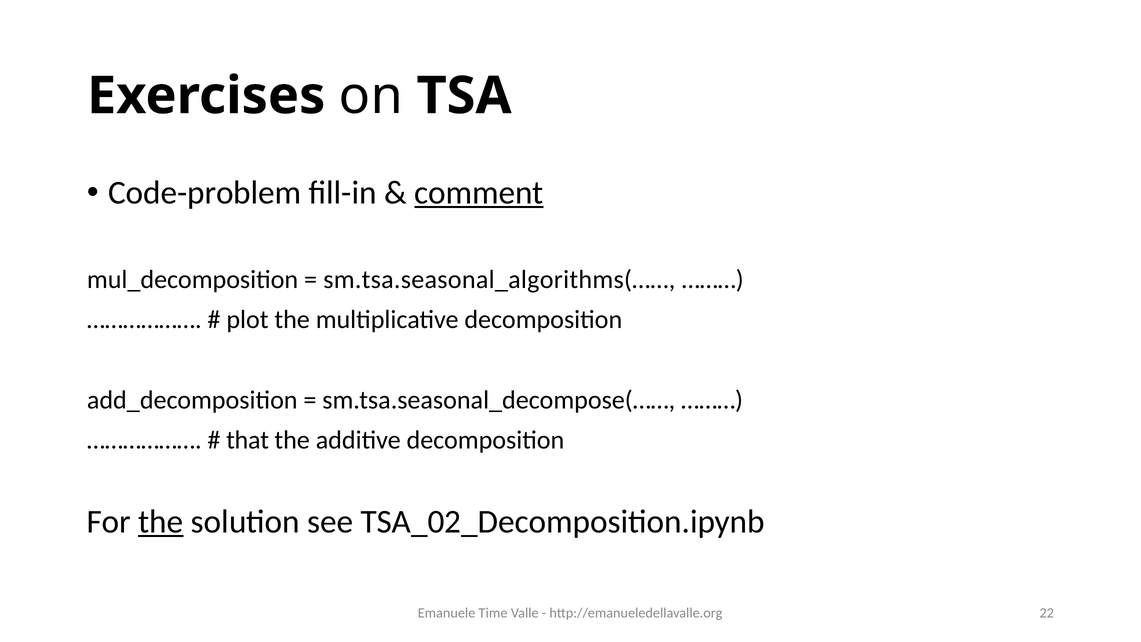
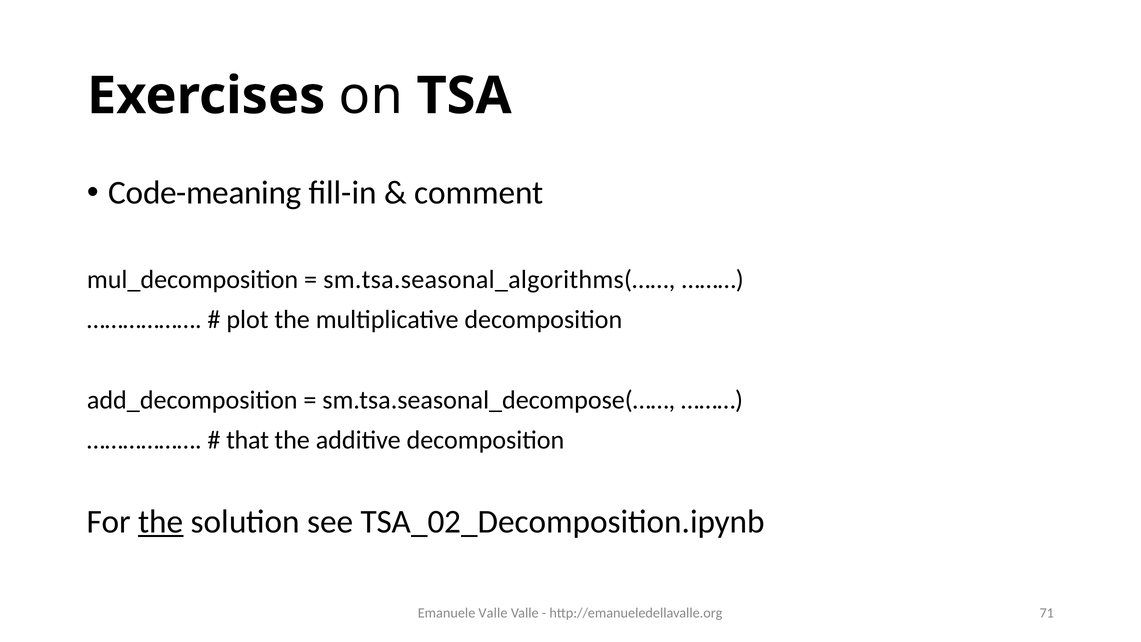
Code-problem: Code-problem -> Code-meaning
comment underline: present -> none
Emanuele Time: Time -> Valle
22: 22 -> 71
